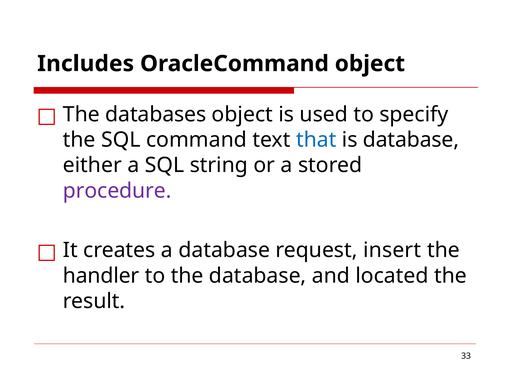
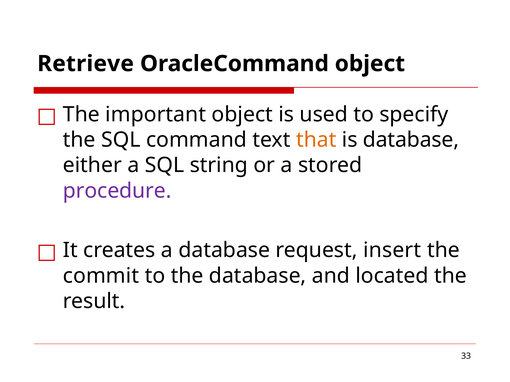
Includes: Includes -> Retrieve
databases: databases -> important
that colour: blue -> orange
handler: handler -> commit
